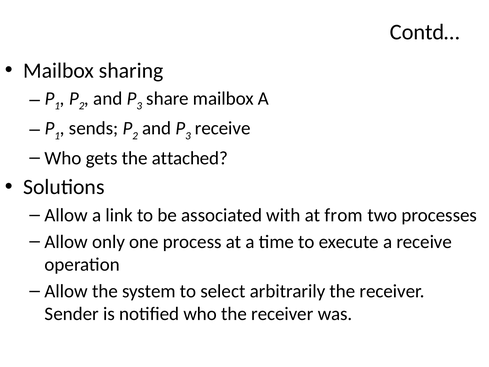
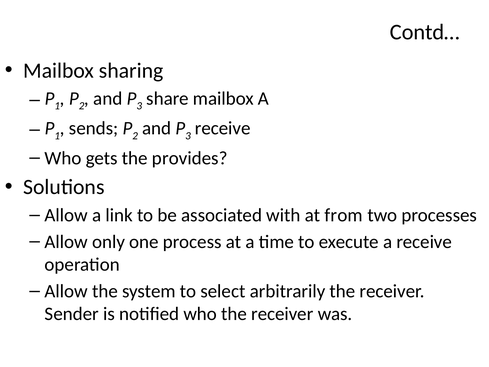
attached: attached -> provides
